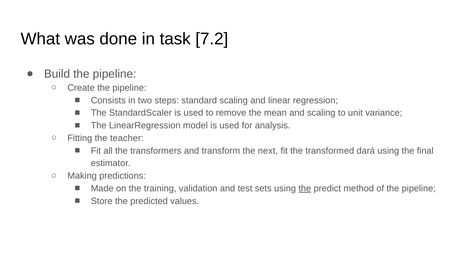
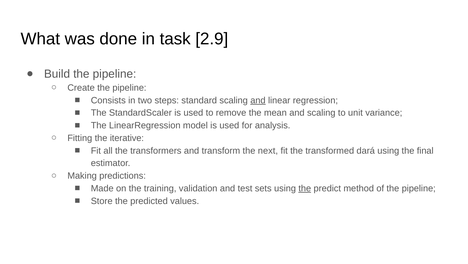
7.2: 7.2 -> 2.9
and at (258, 100) underline: none -> present
teacher: teacher -> iterative
